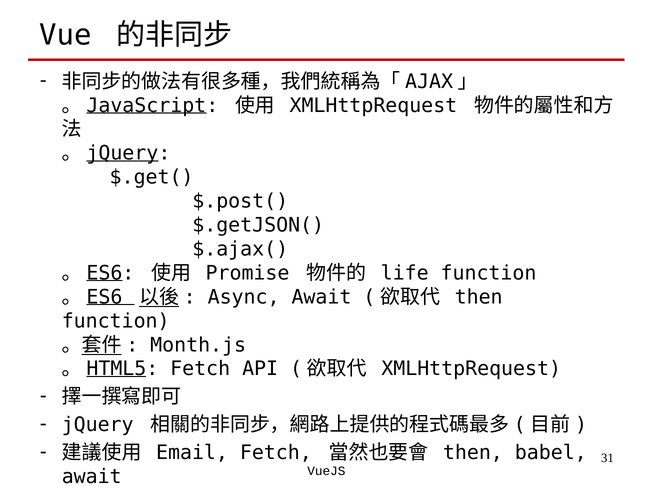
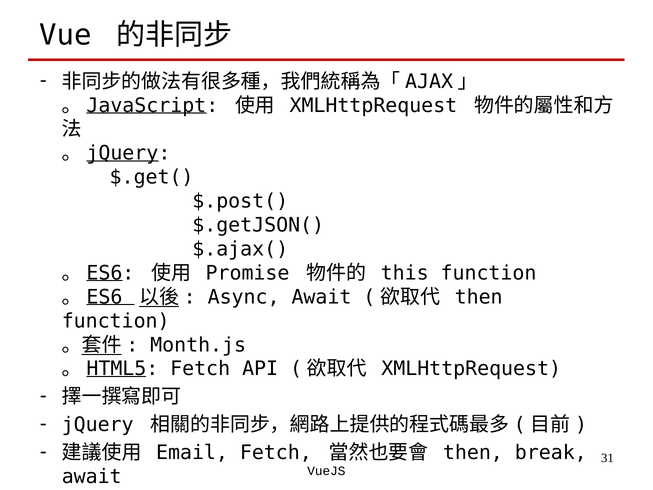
life: life -> this
babel: babel -> break
